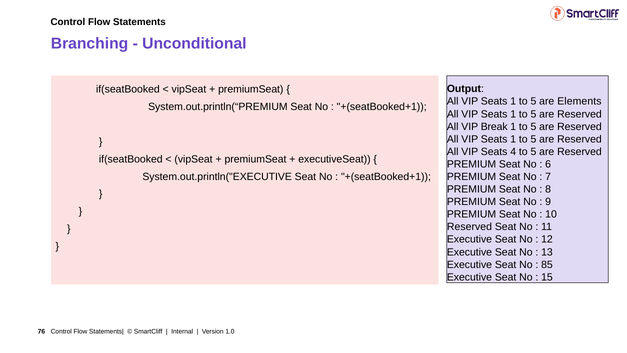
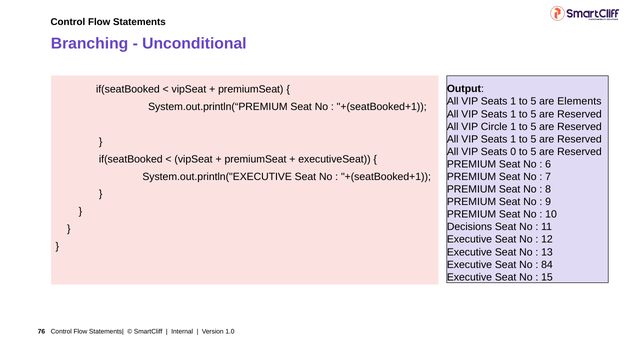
Break: Break -> Circle
4: 4 -> 0
Reserved at (469, 227): Reserved -> Decisions
85: 85 -> 84
